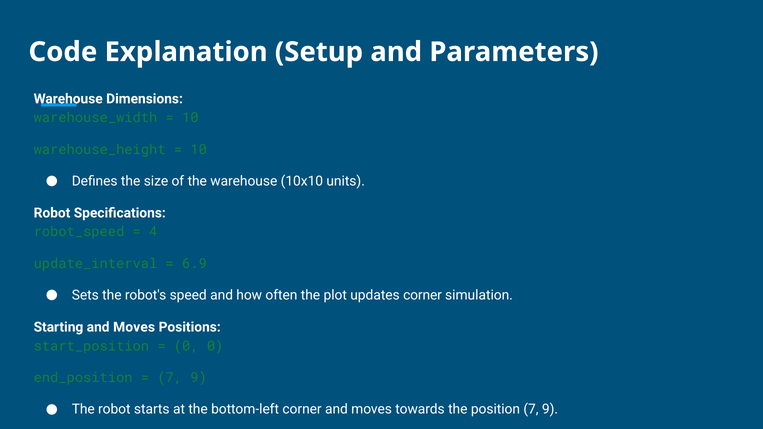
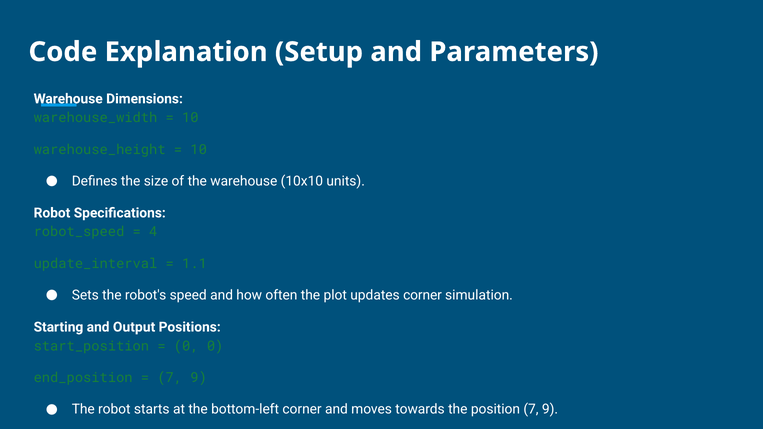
6.9: 6.9 -> 1.1
Starting and Moves: Moves -> Output
